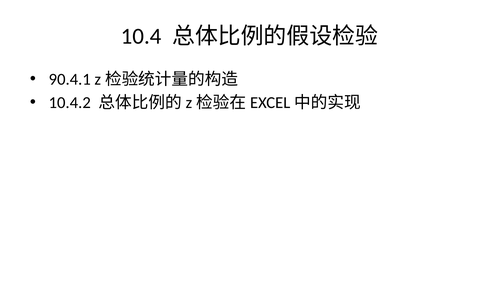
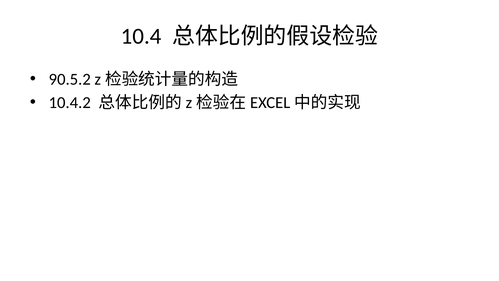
90.4.1: 90.4.1 -> 90.5.2
